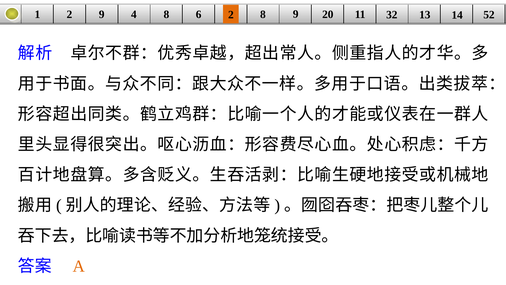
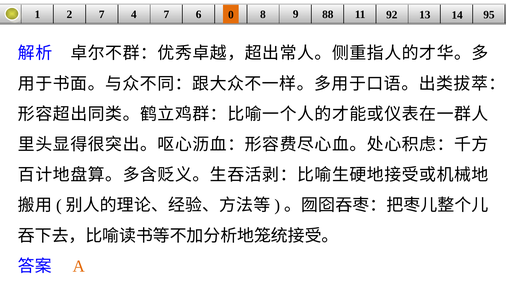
2 9: 9 -> 7
4 8: 8 -> 7
6 2: 2 -> 0
20: 20 -> 88
32: 32 -> 92
52: 52 -> 95
